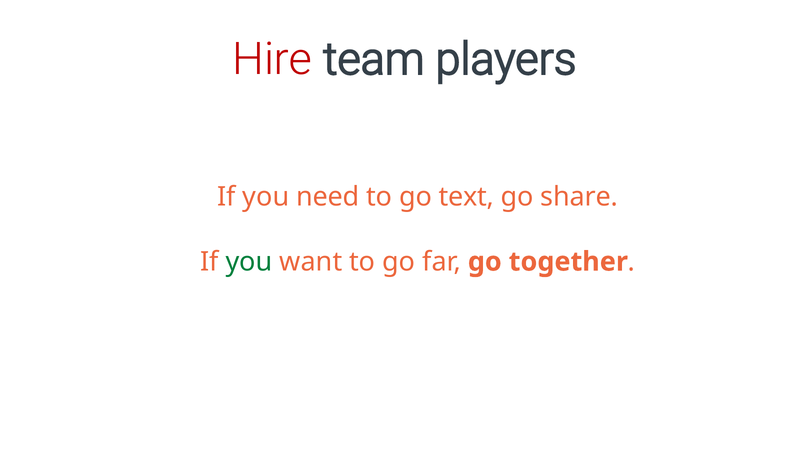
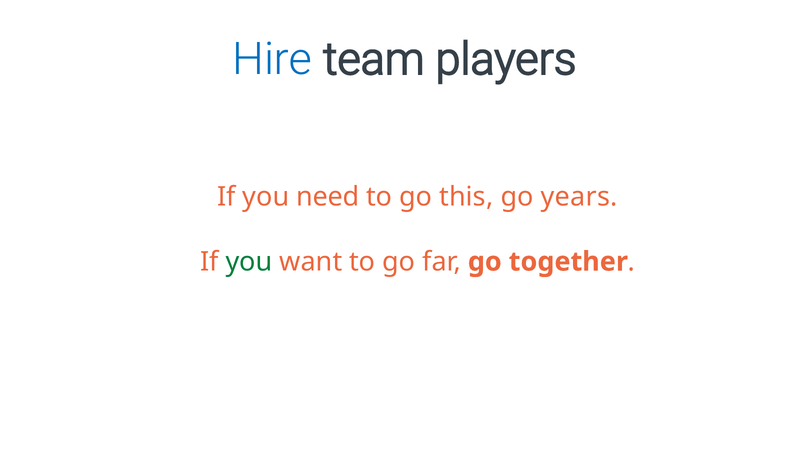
Hire colour: red -> blue
text: text -> this
share: share -> years
